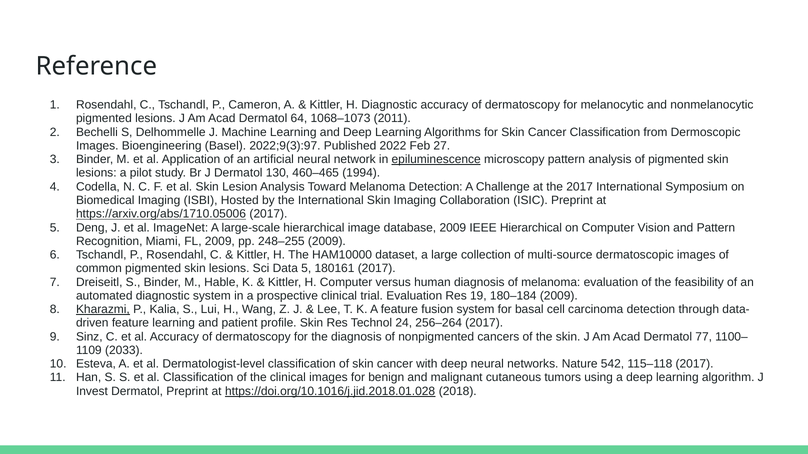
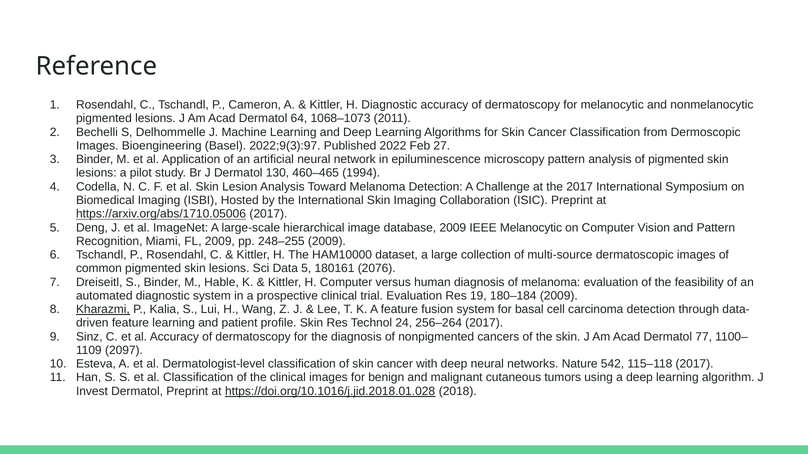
epiluminescence underline: present -> none
IEEE Hierarchical: Hierarchical -> Melanocytic
180161 2017: 2017 -> 2076
2033: 2033 -> 2097
